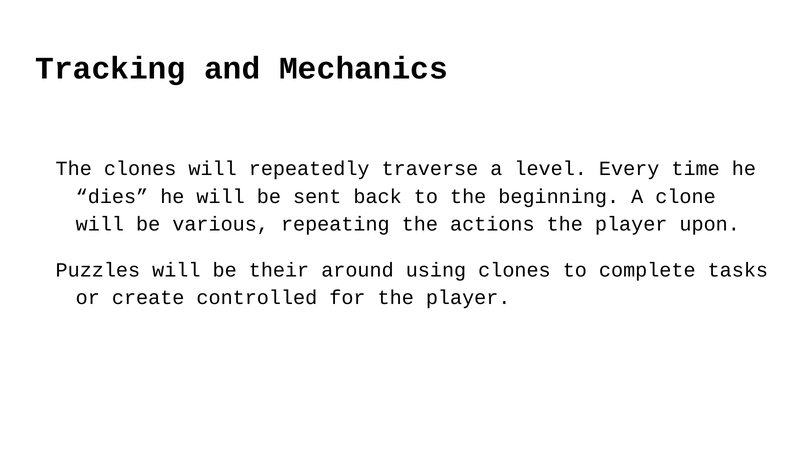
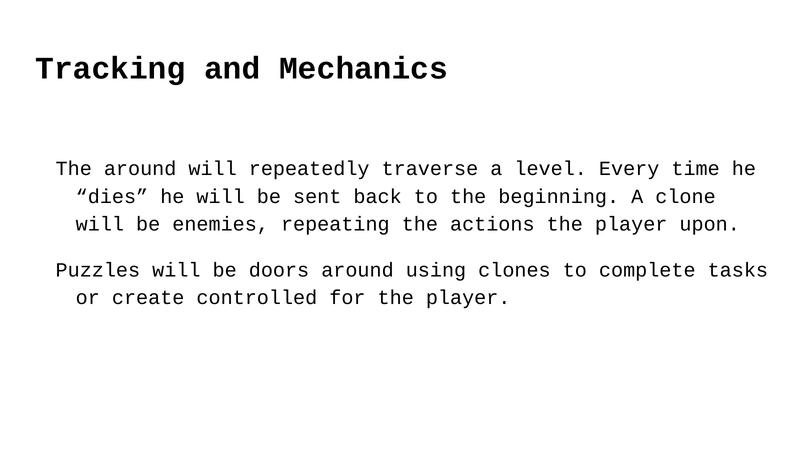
The clones: clones -> around
various: various -> enemies
their: their -> doors
